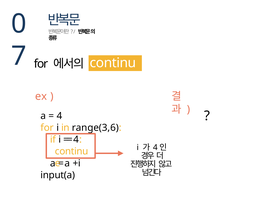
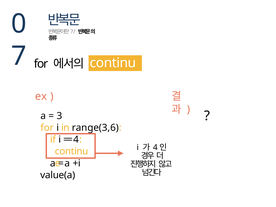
4 at (59, 116): 4 -> 3
input(a: input(a -> value(a
